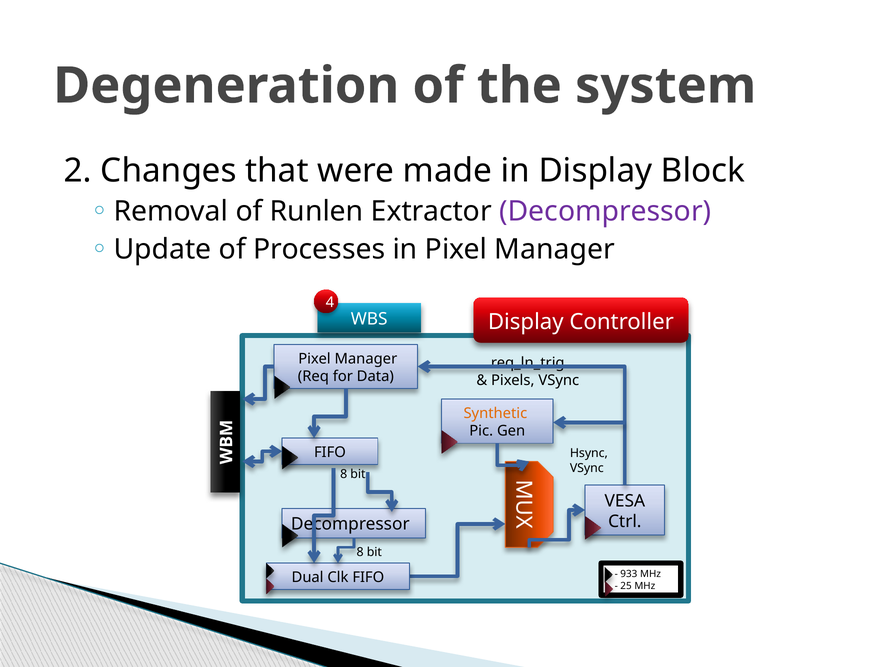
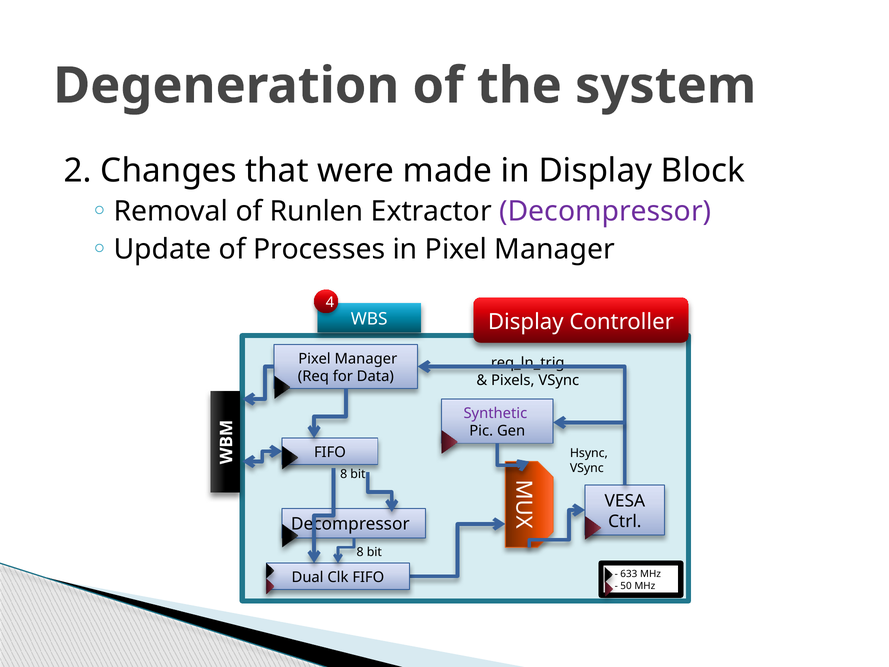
Synthetic colour: orange -> purple
933: 933 -> 633
25: 25 -> 50
